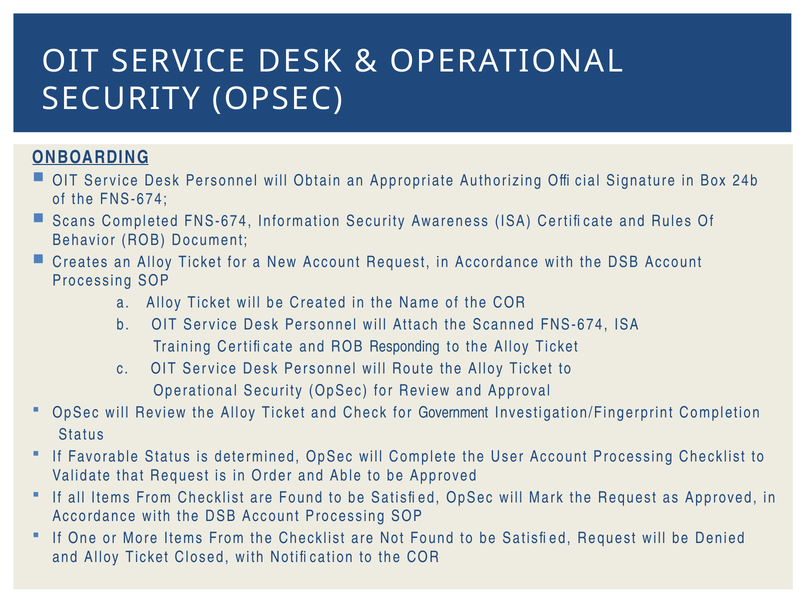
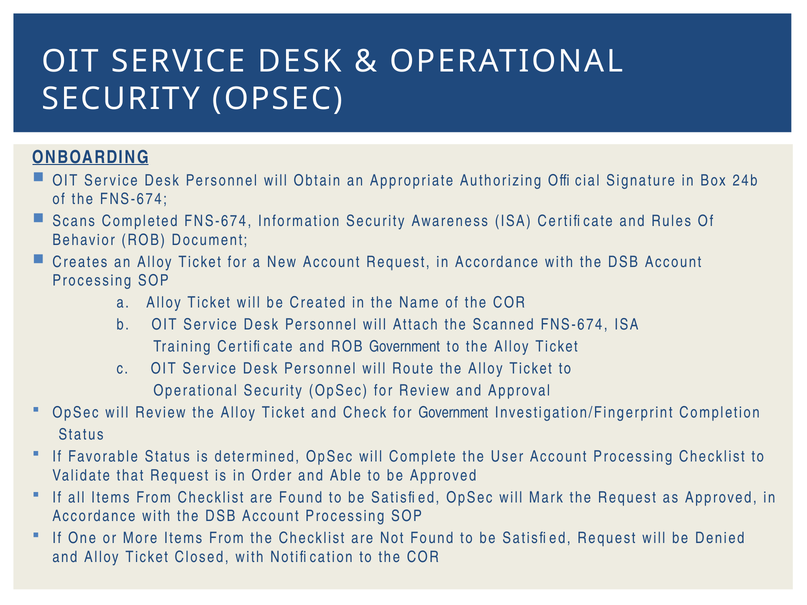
ROB Responding: Responding -> Government
